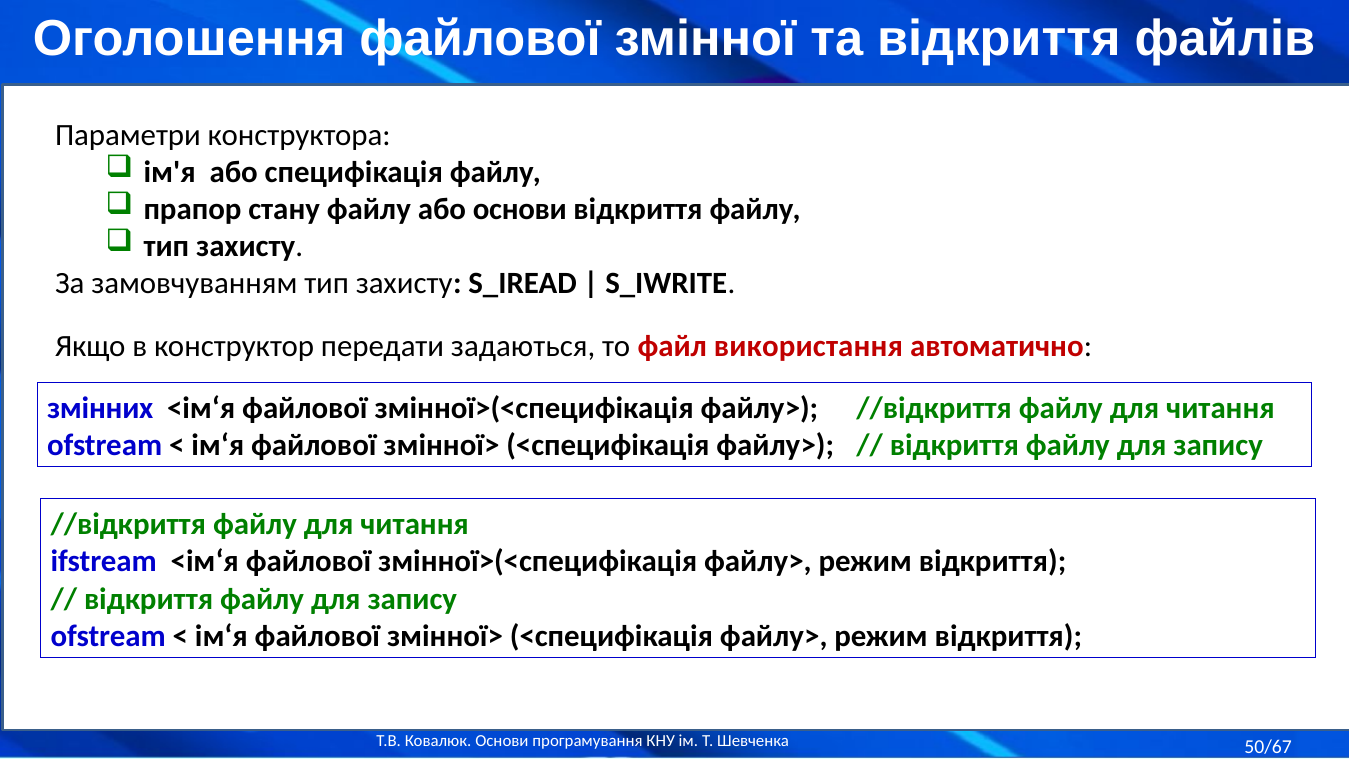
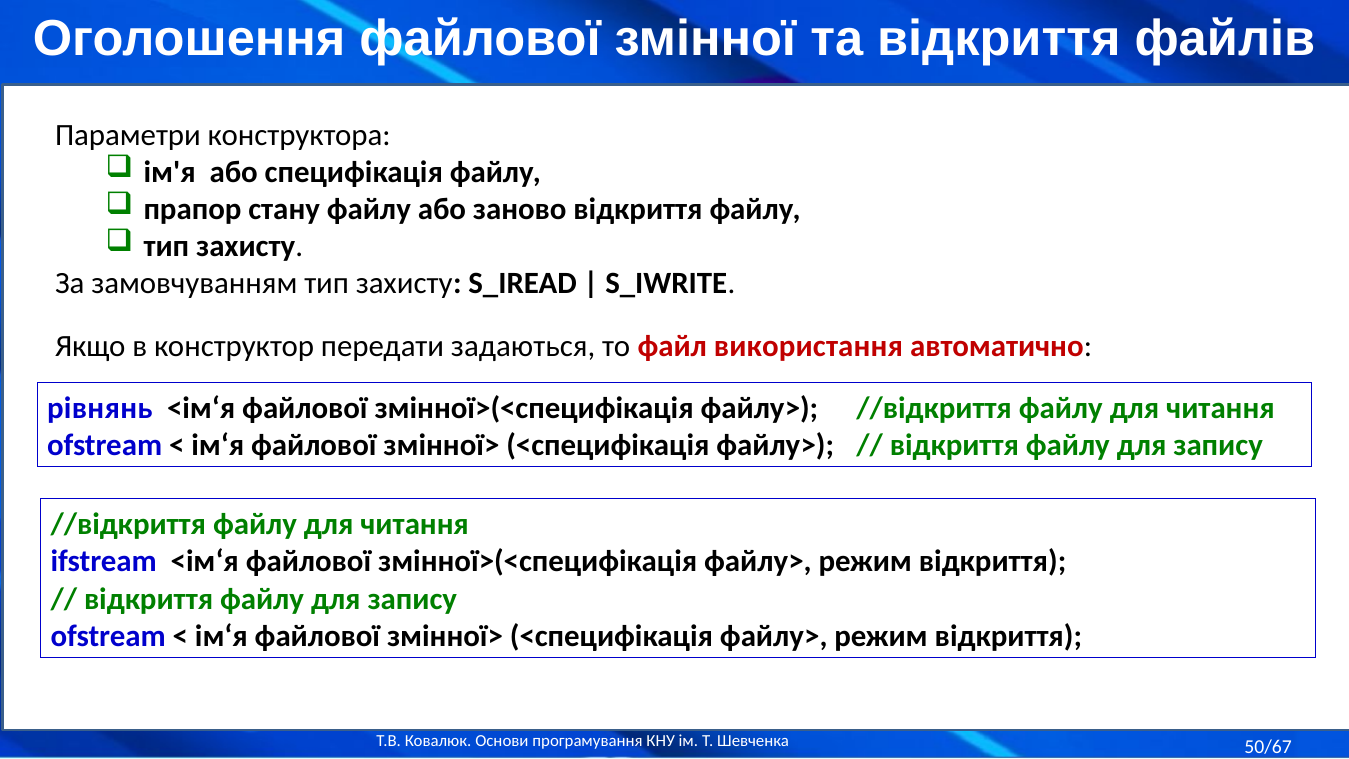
або основи: основи -> заново
змінних: змінних -> рівнянь
